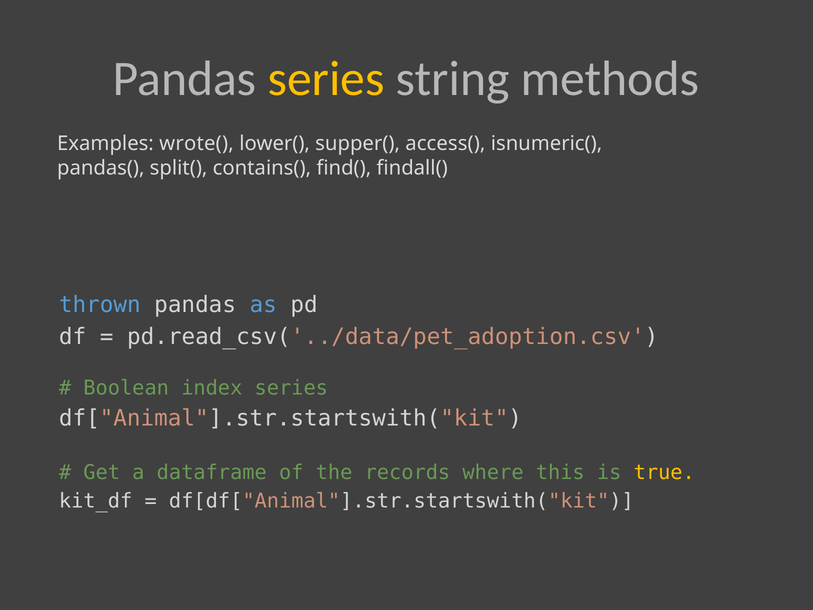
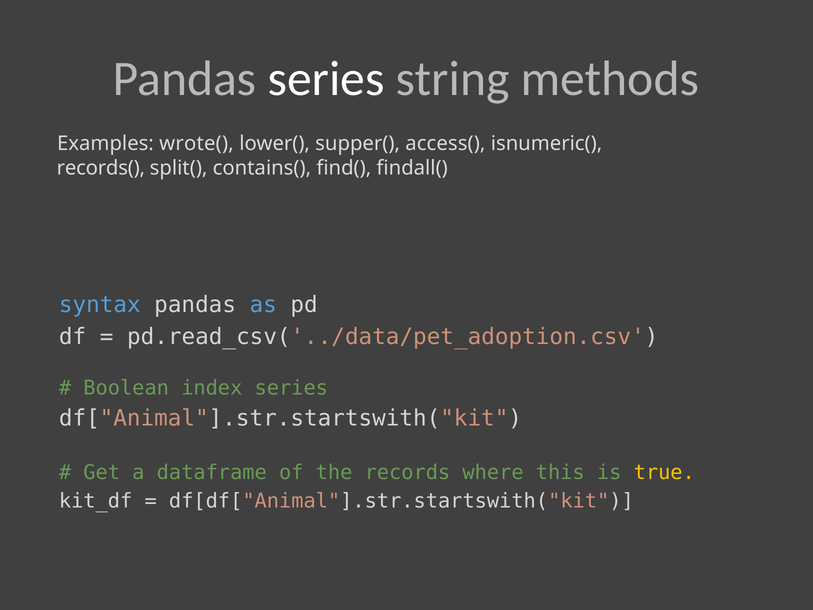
series at (326, 79) colour: yellow -> white
pandas(: pandas( -> records(
thrown: thrown -> syntax
